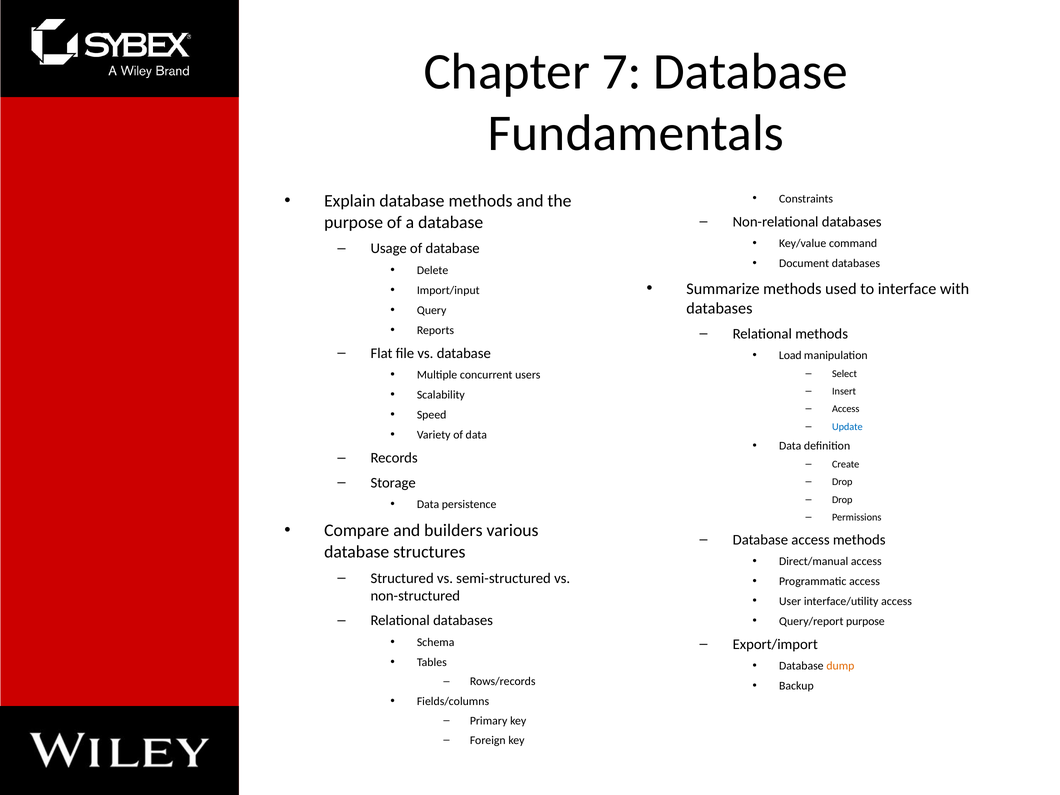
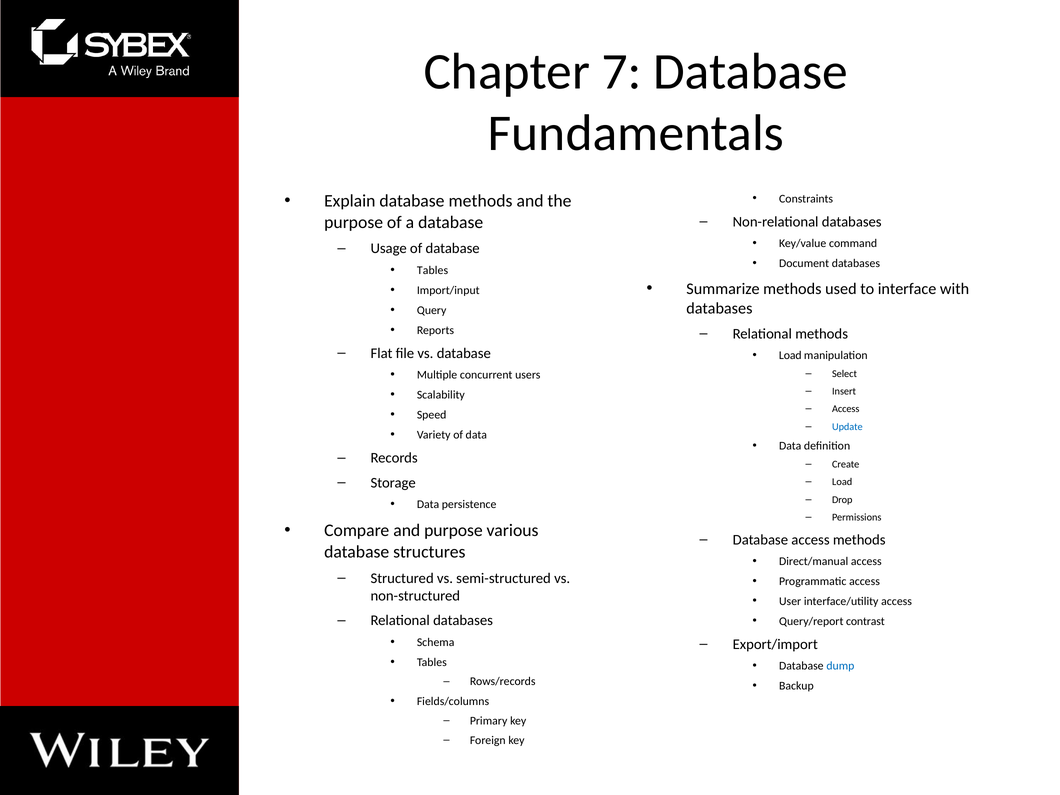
Delete at (433, 270): Delete -> Tables
Drop at (842, 482): Drop -> Load
and builders: builders -> purpose
Query/report purpose: purpose -> contrast
dump colour: orange -> blue
